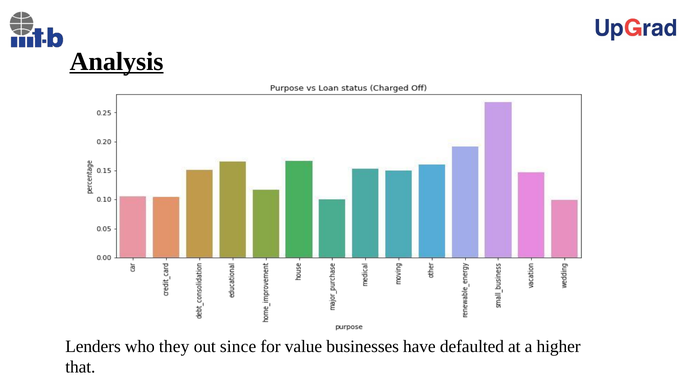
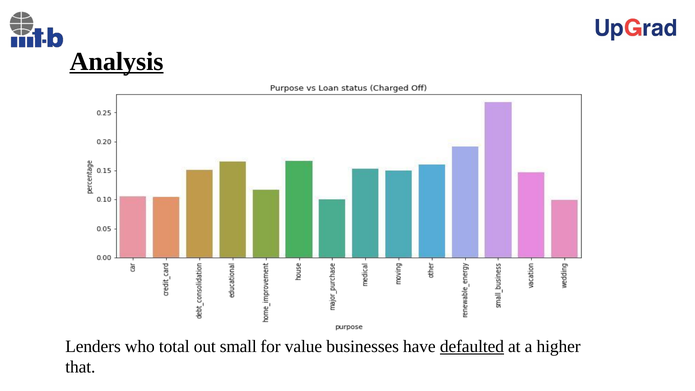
they: they -> total
since: since -> small
defaulted underline: none -> present
